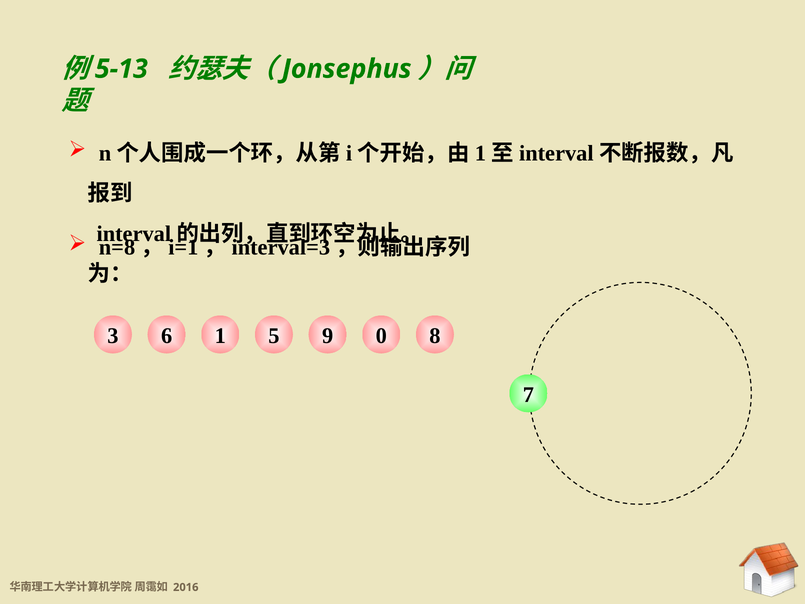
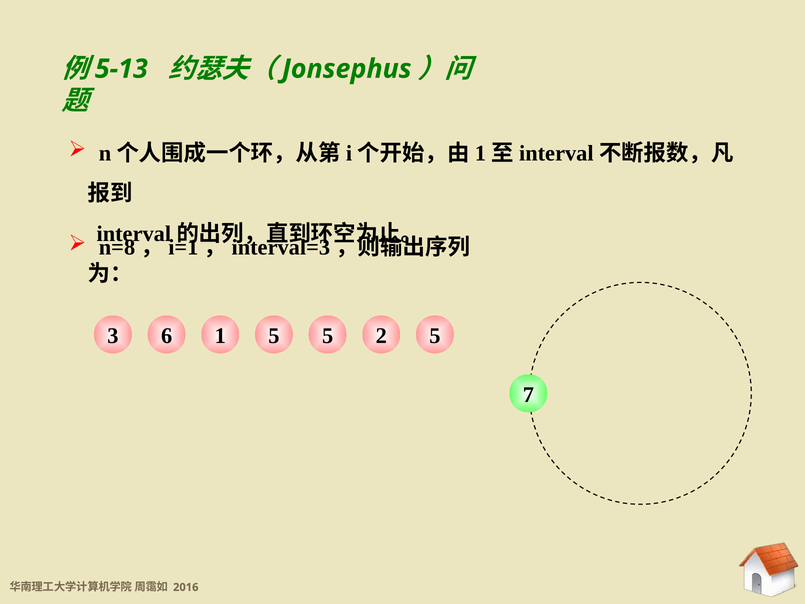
1 9: 9 -> 5
0: 0 -> 2
3 8: 8 -> 5
